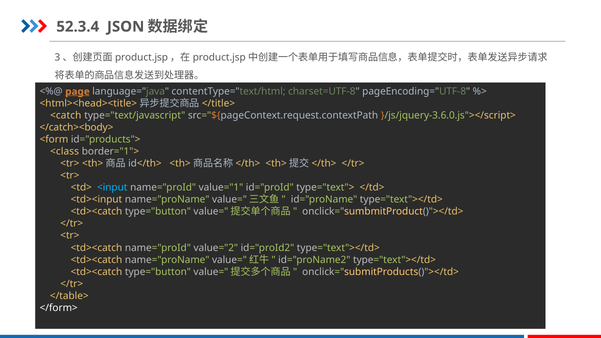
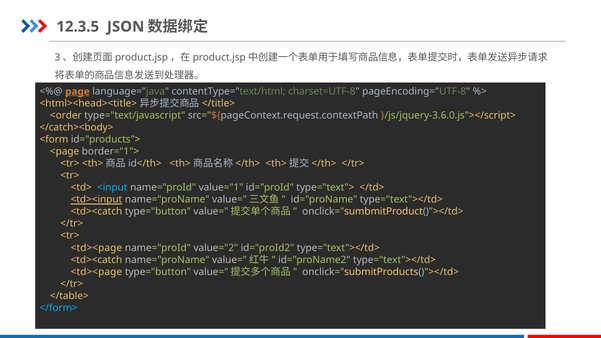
52.3.4: 52.3.4 -> 12.3.5
<catch: <catch -> <order
<class: <class -> <page
<td><input underline: none -> present
<td><catch at (96, 248): <td><catch -> <td><page
<td><catch at (96, 272): <td><catch -> <td><page
</form> colour: white -> light blue
